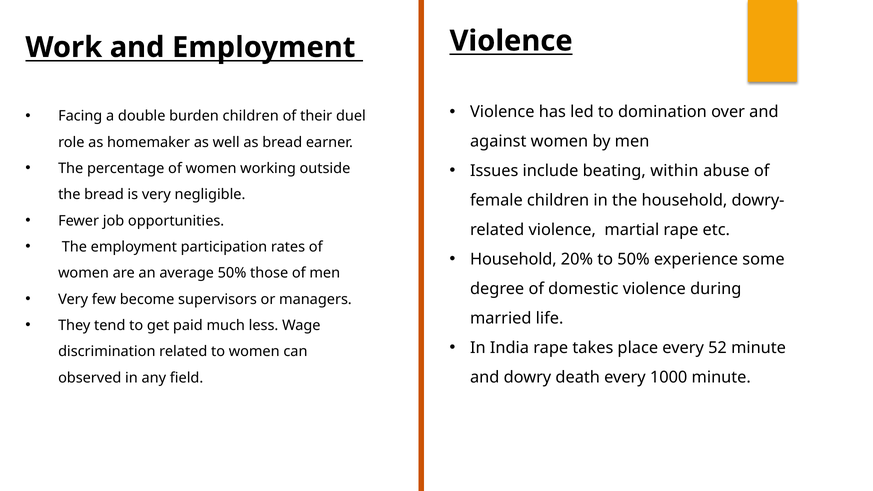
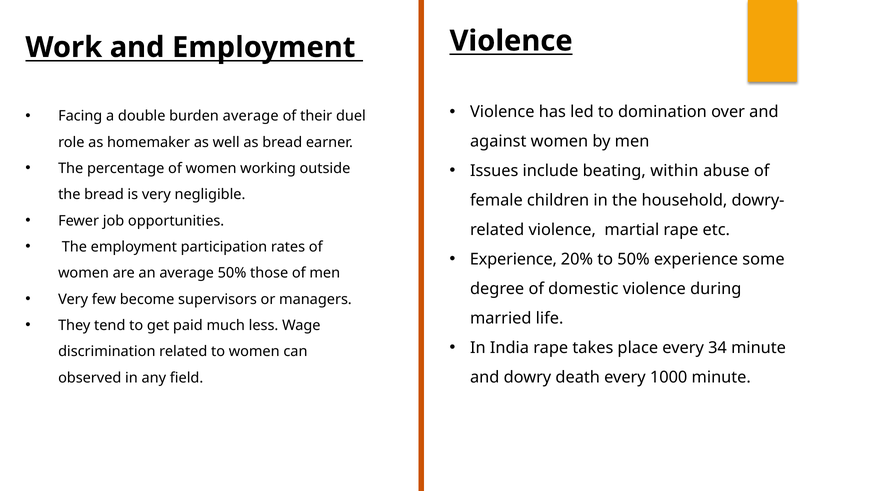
burden children: children -> average
Household at (513, 259): Household -> Experience
52: 52 -> 34
